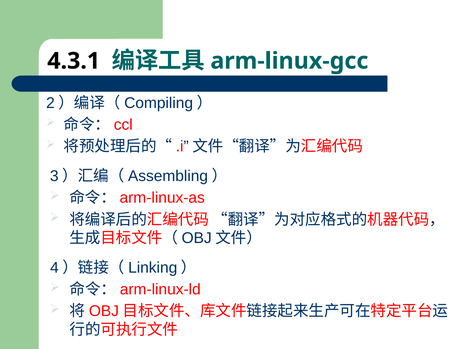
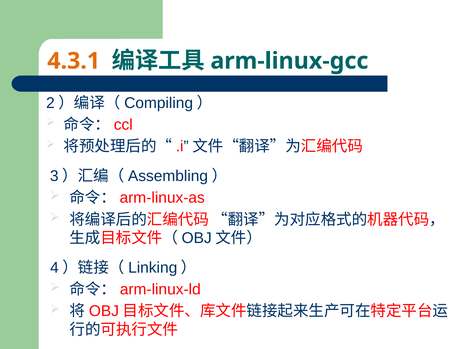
4.3.1 colour: black -> orange
